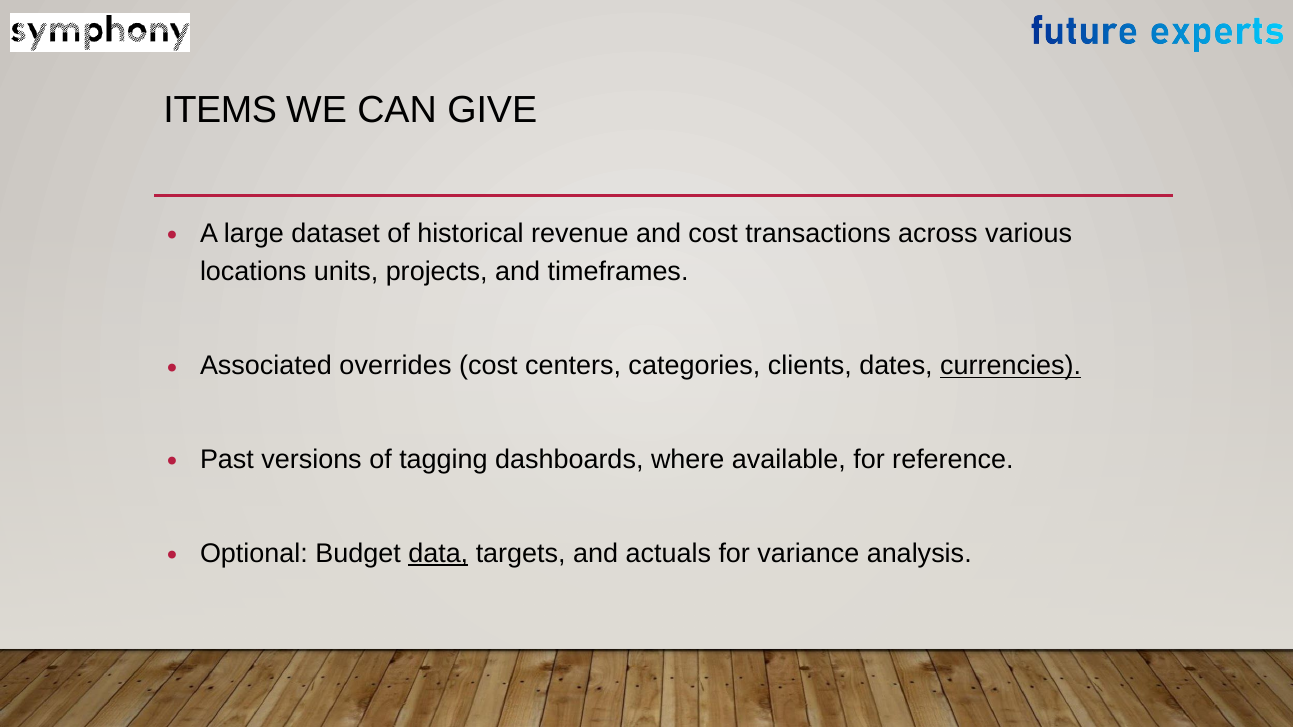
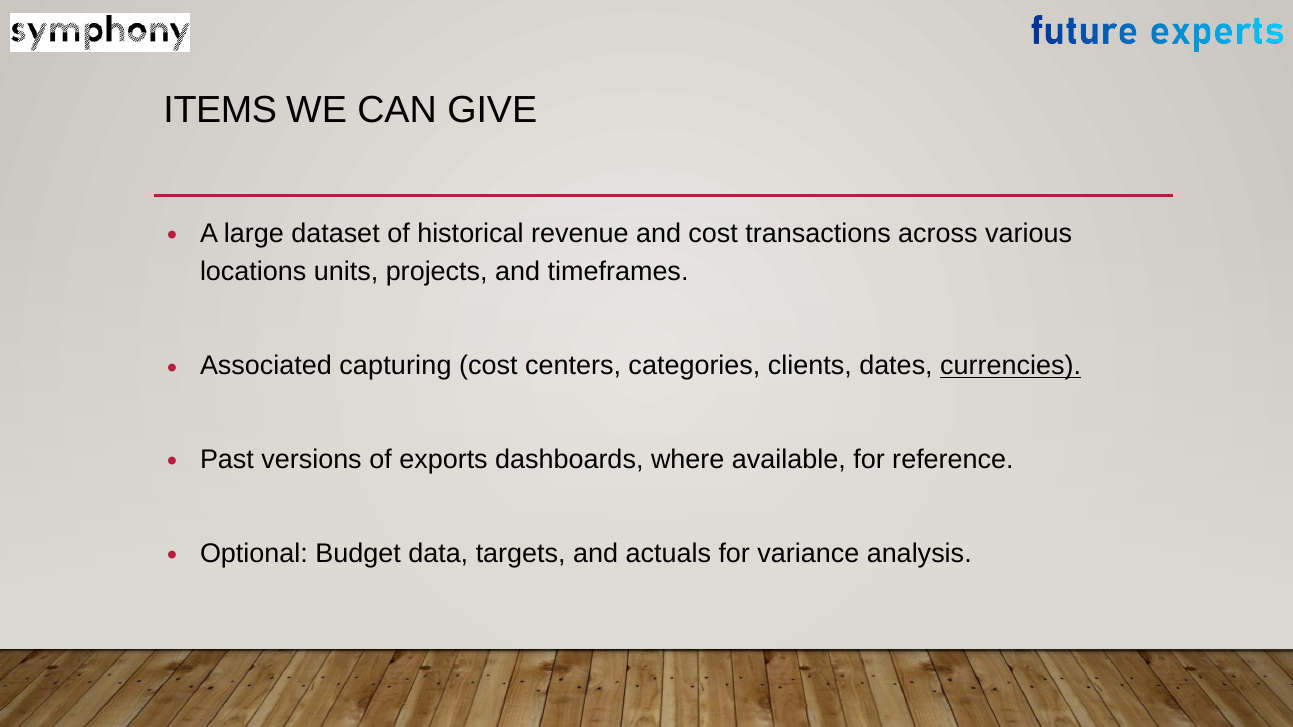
overrides: overrides -> capturing
tagging: tagging -> exports
data underline: present -> none
